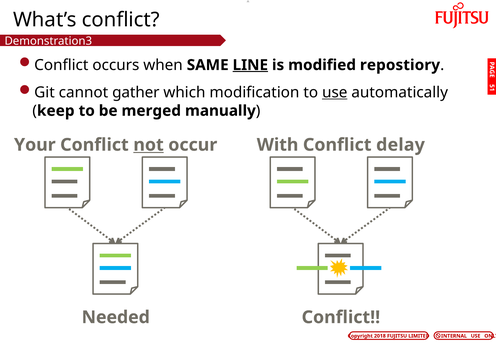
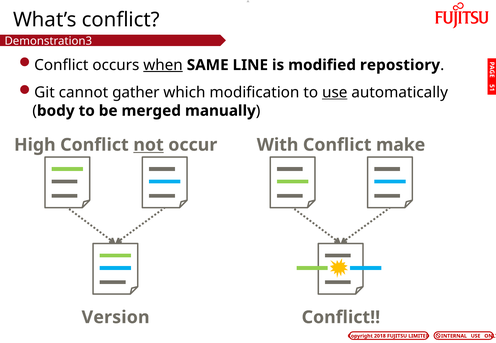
when underline: none -> present
LINE underline: present -> none
keep: keep -> body
Your: Your -> High
delay: delay -> make
Needed: Needed -> Version
